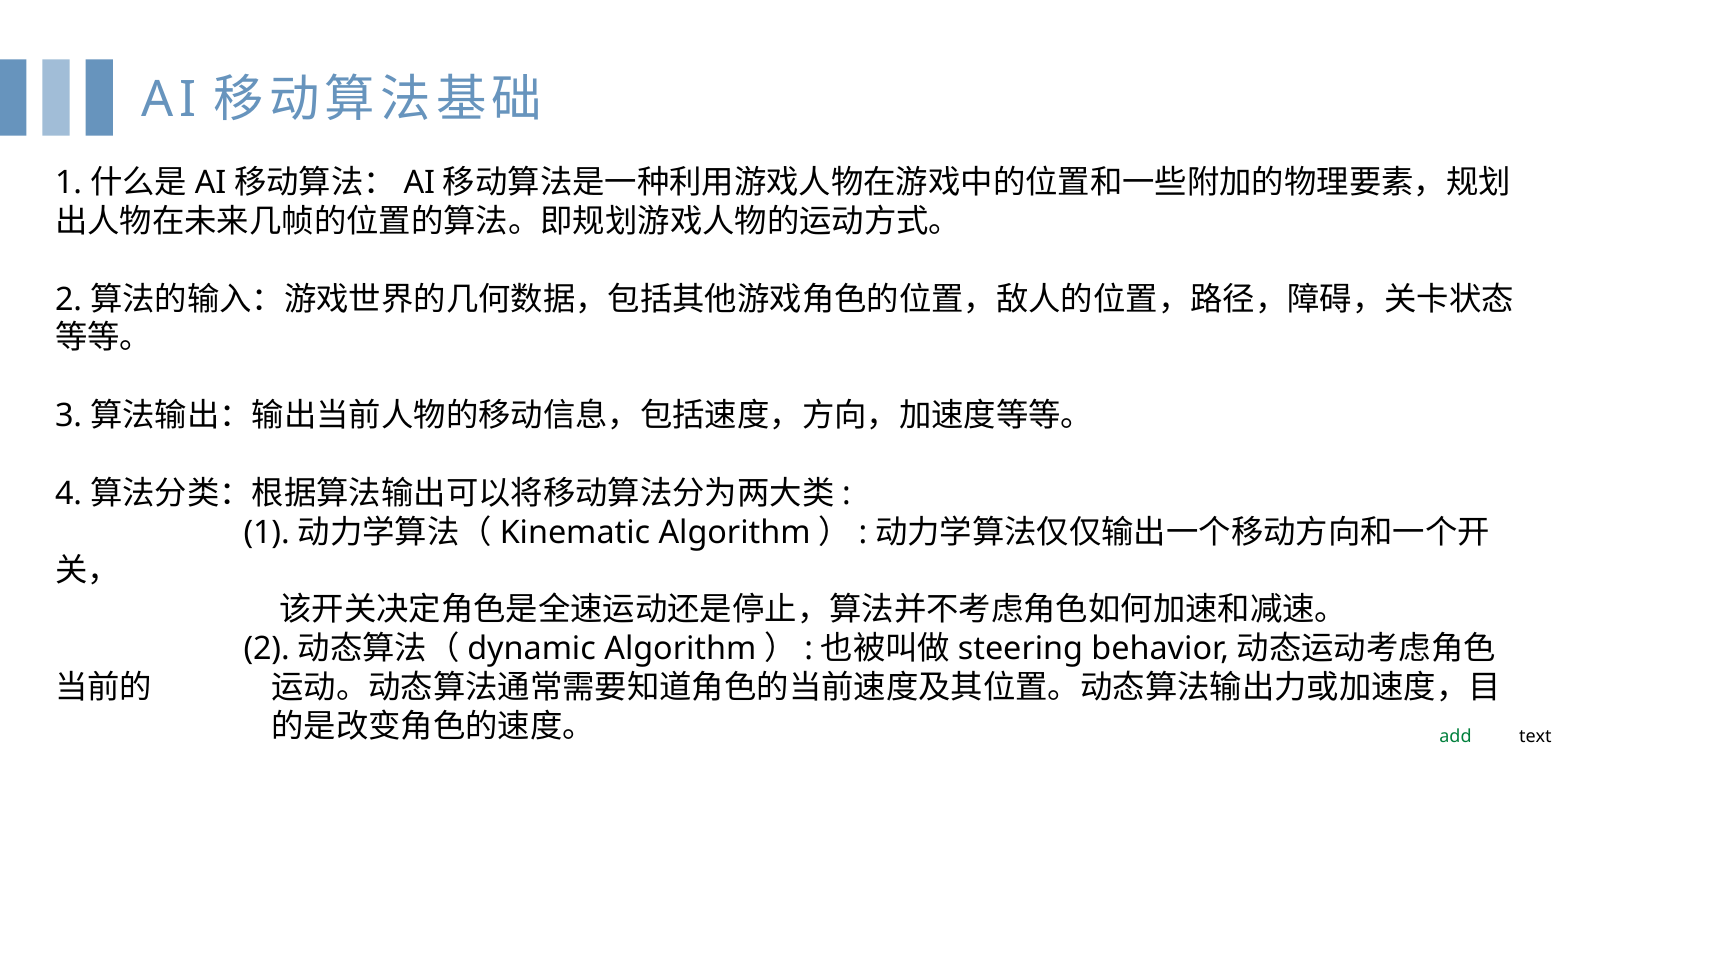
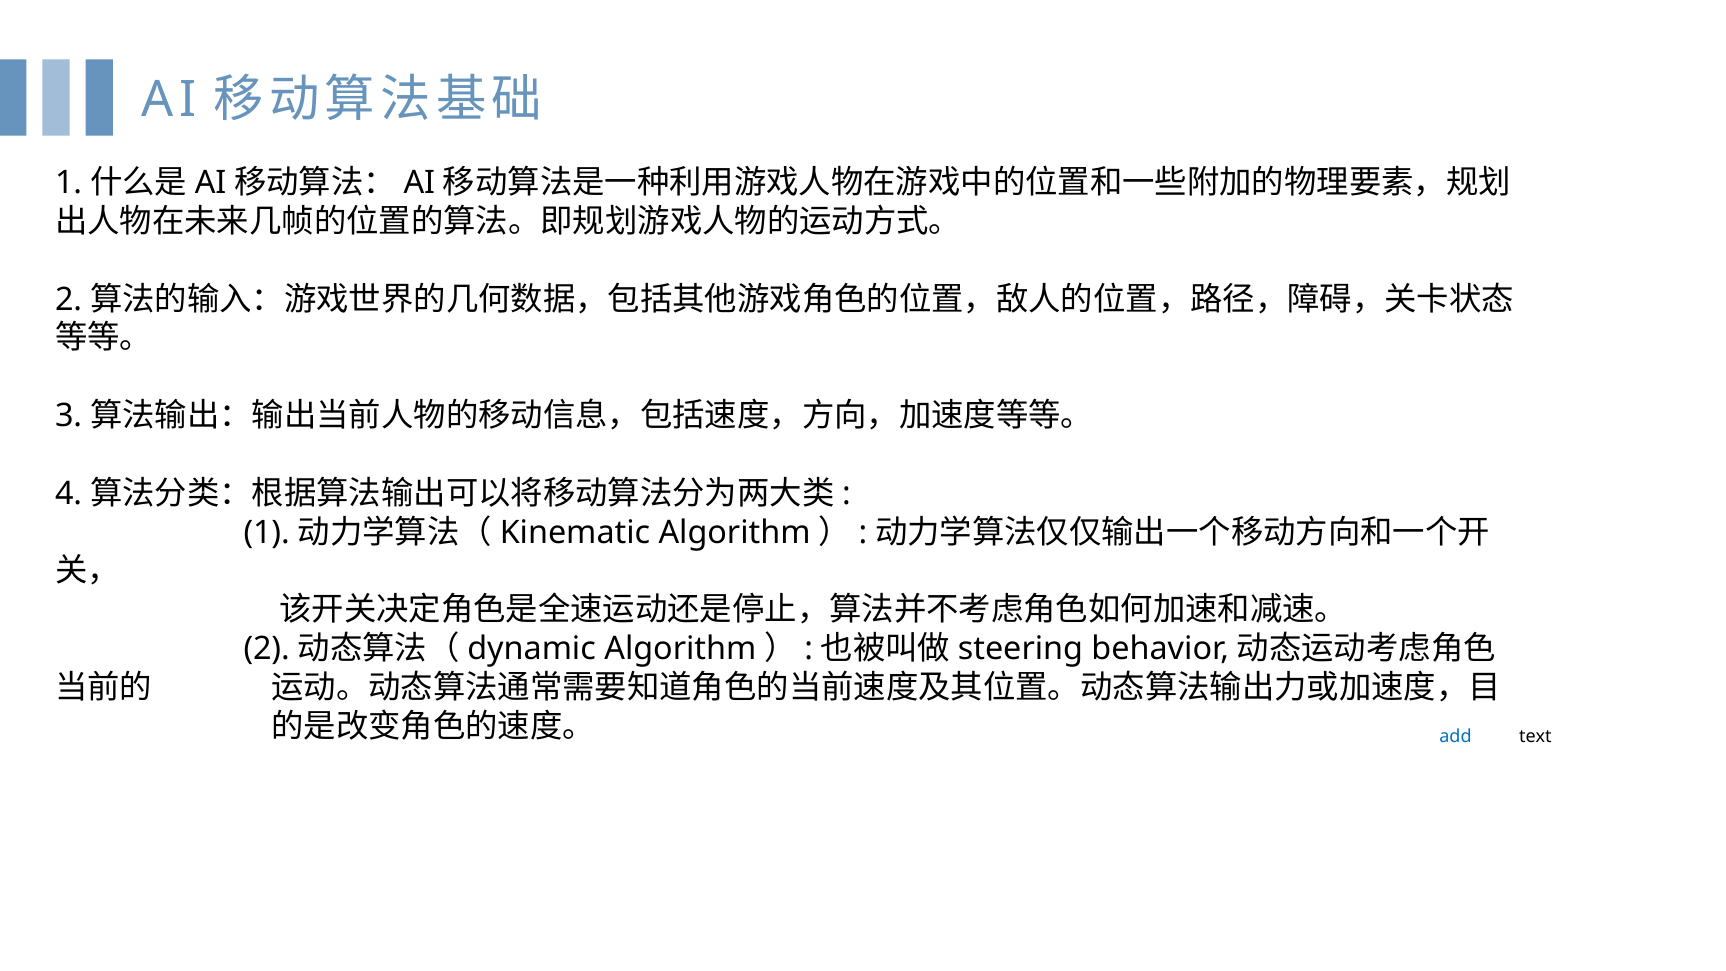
add at (1456, 736) colour: green -> blue
